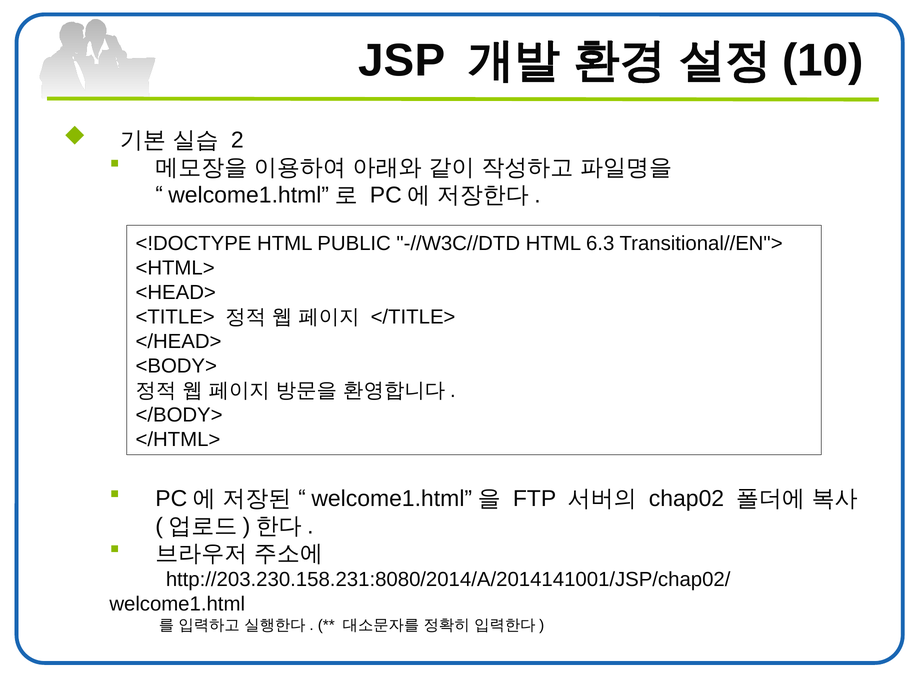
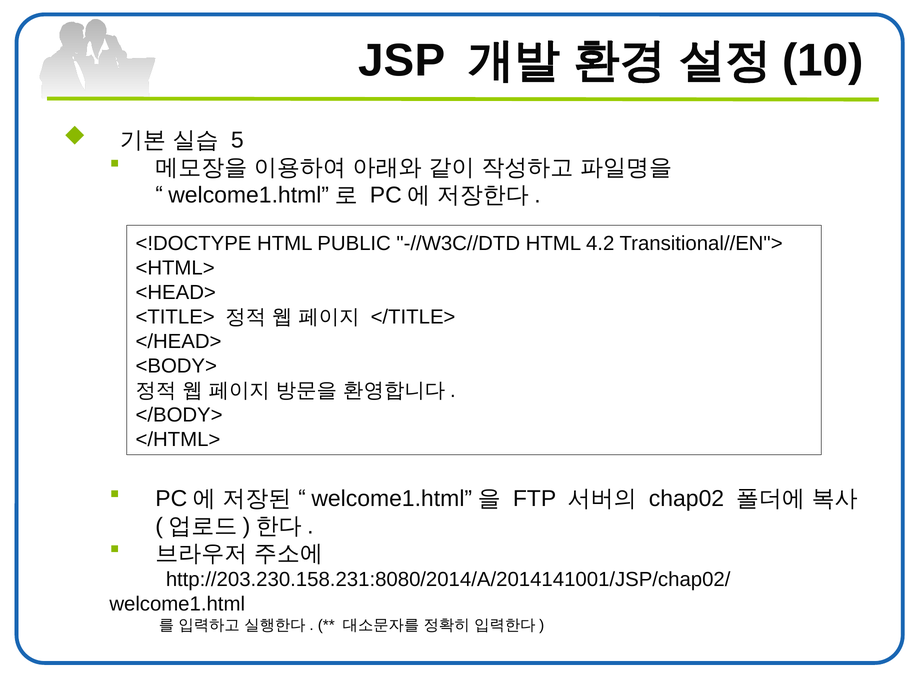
2: 2 -> 5
6.3: 6.3 -> 4.2
